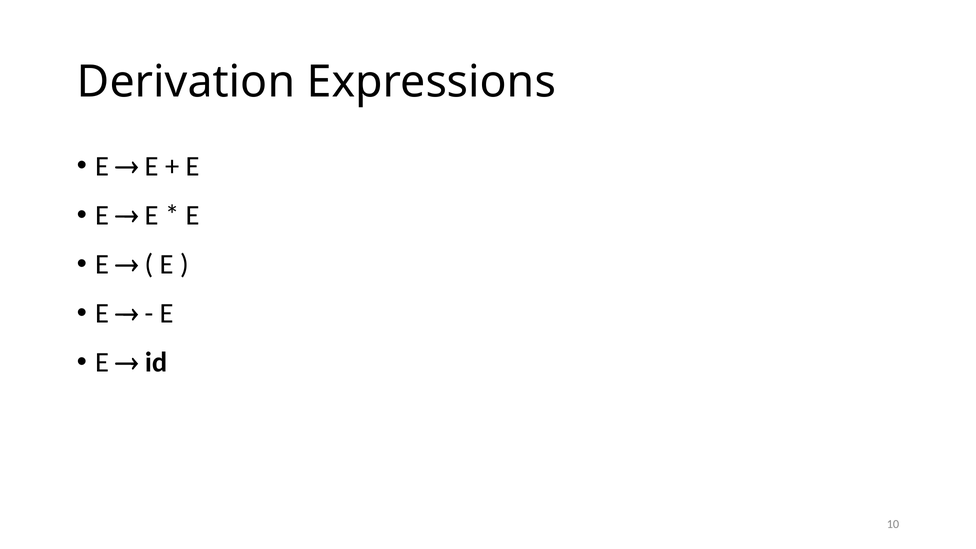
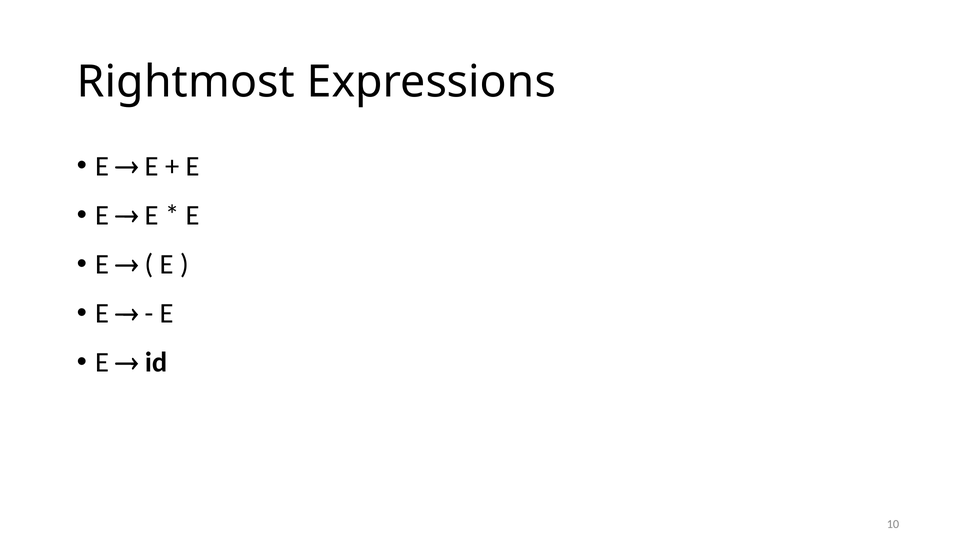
Derivation: Derivation -> Rightmost
